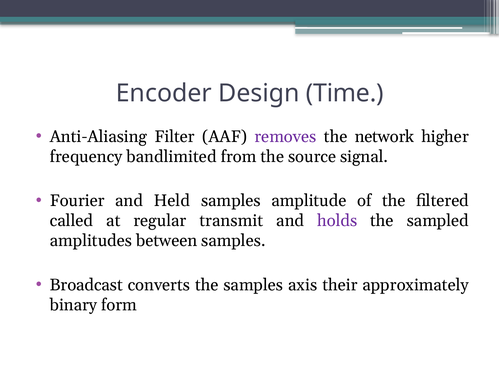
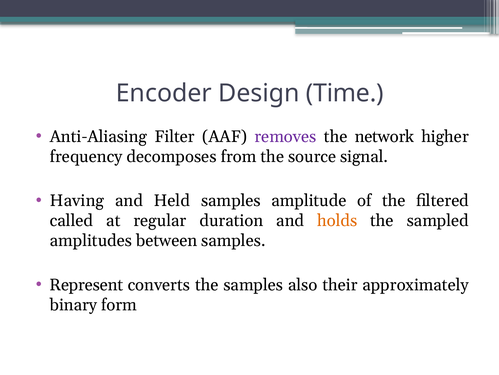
bandlimited: bandlimited -> decomposes
Fourier: Fourier -> Having
transmit: transmit -> duration
holds colour: purple -> orange
Broadcast: Broadcast -> Represent
axis: axis -> also
